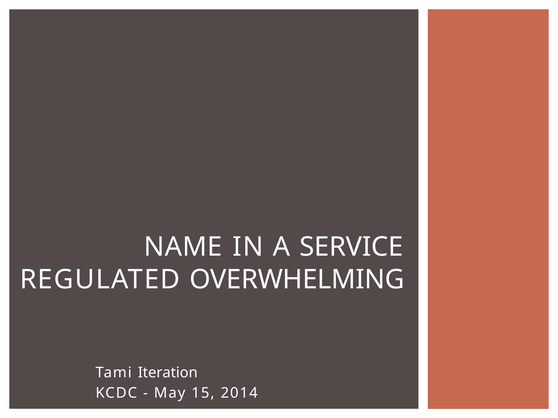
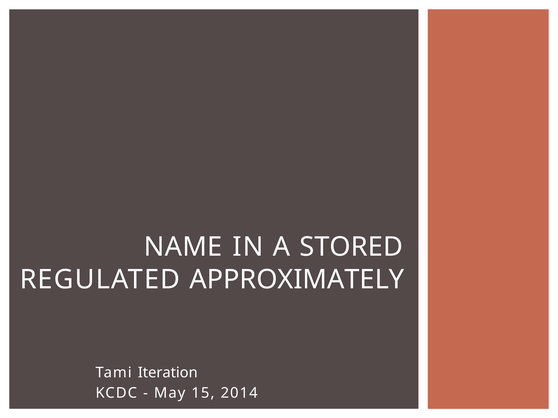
SERVICE: SERVICE -> STORED
OVERWHELMING: OVERWHELMING -> APPROXIMATELY
